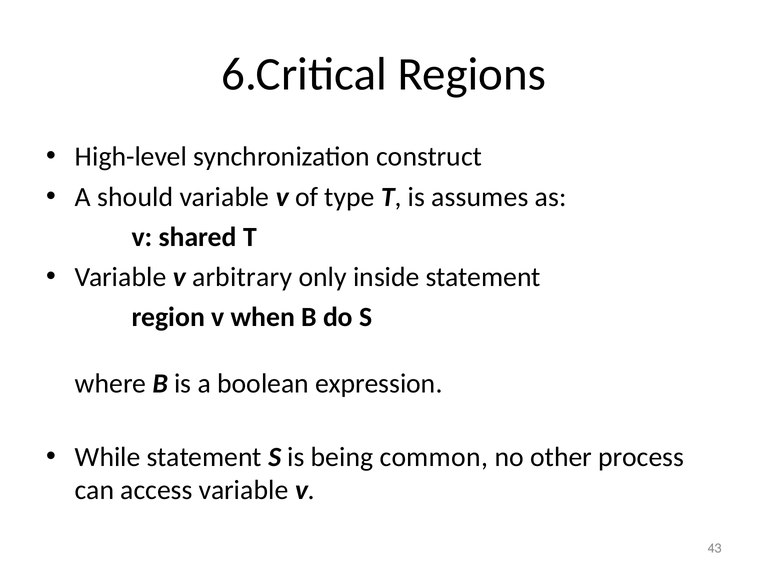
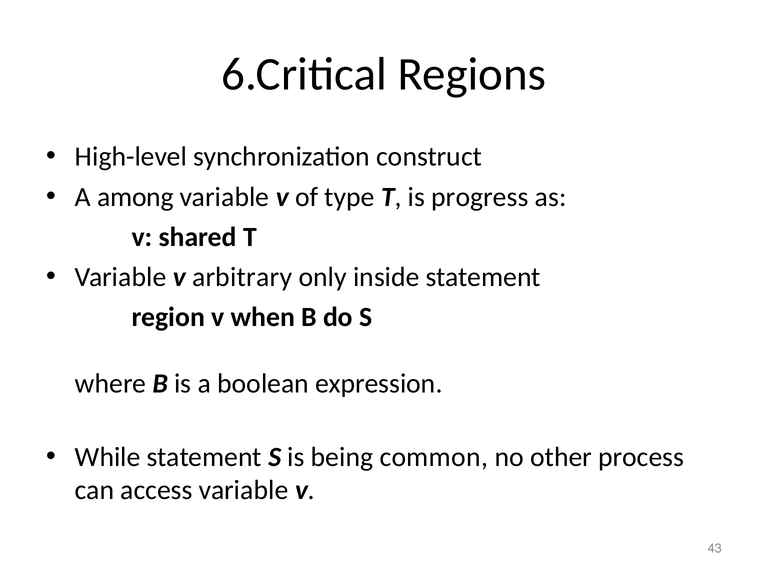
should: should -> among
assumes: assumes -> progress
